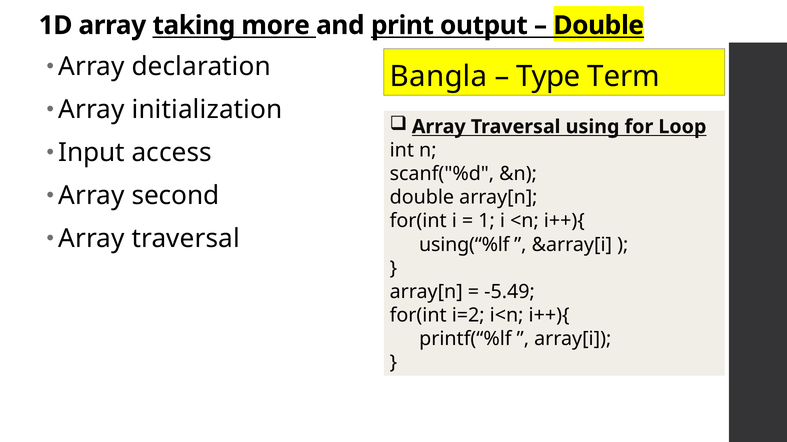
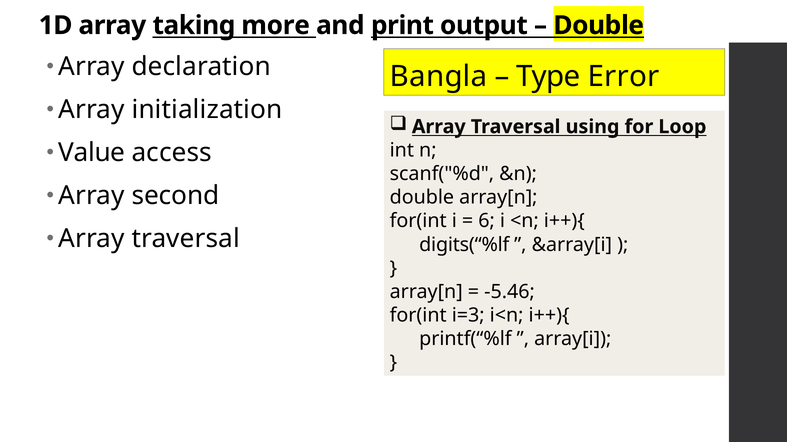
Term: Term -> Error
Input: Input -> Value
1: 1 -> 6
using(“%lf: using(“%lf -> digits(“%lf
-5.49: -5.49 -> -5.46
i=2: i=2 -> i=3
